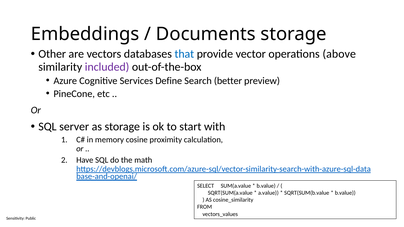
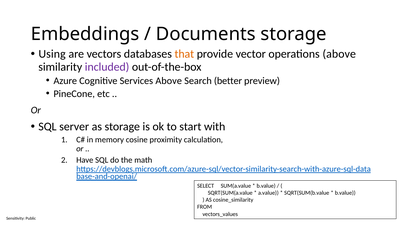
Other: Other -> Using
that colour: blue -> orange
Services Define: Define -> Above
